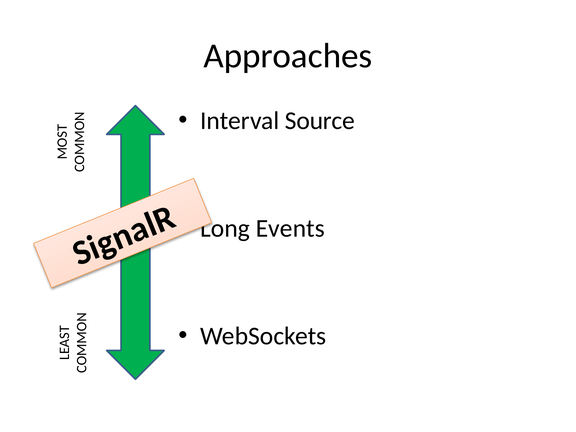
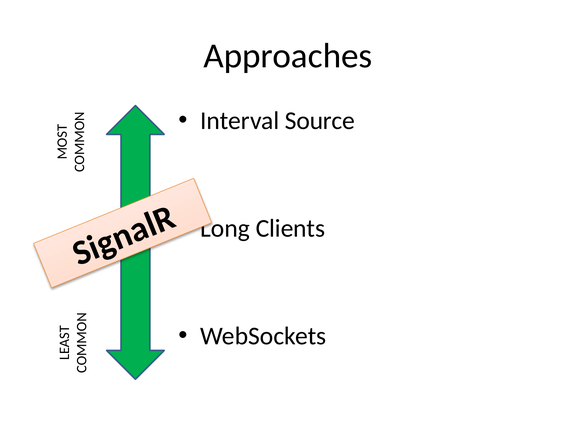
Events: Events -> Clients
